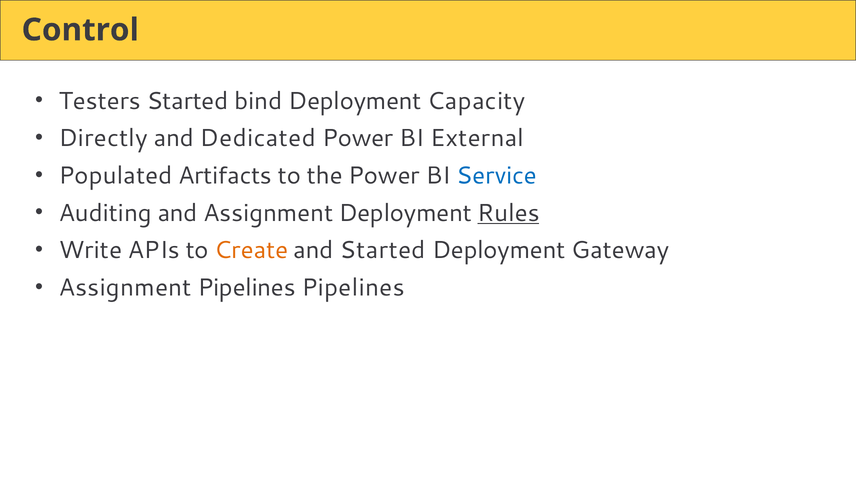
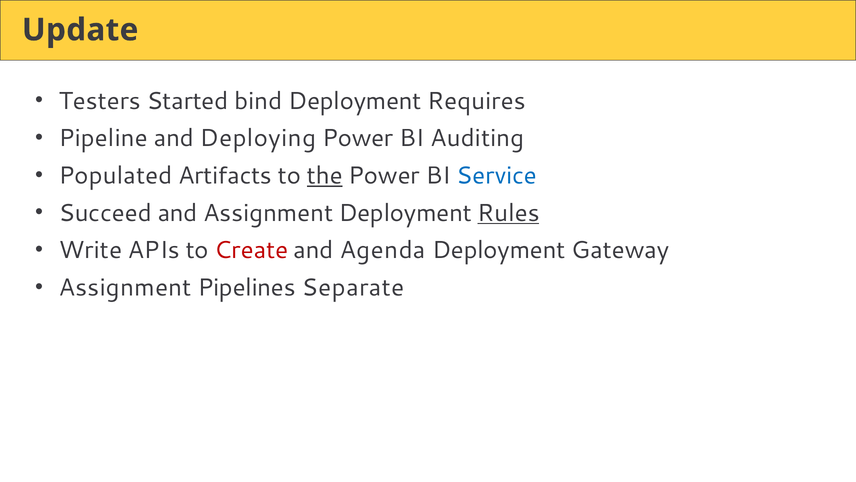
Control: Control -> Update
Capacity: Capacity -> Requires
Directly: Directly -> Pipeline
Dedicated: Dedicated -> Deploying
External: External -> Auditing
the underline: none -> present
Auditing: Auditing -> Succeed
Create colour: orange -> red
and Started: Started -> Agenda
Pipelines Pipelines: Pipelines -> Separate
